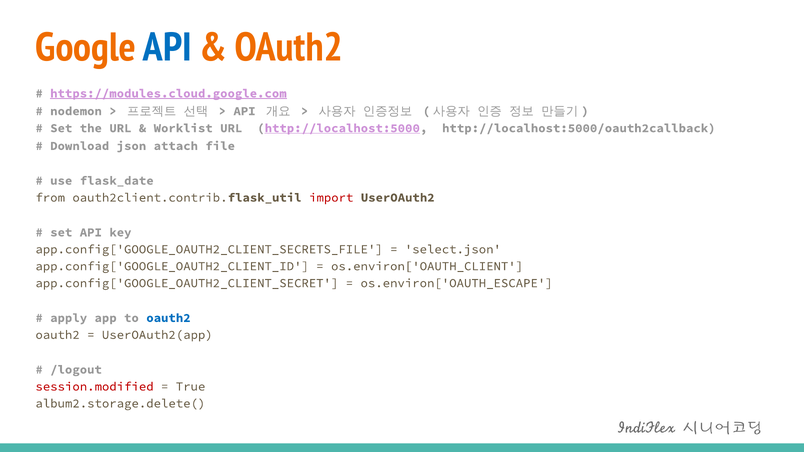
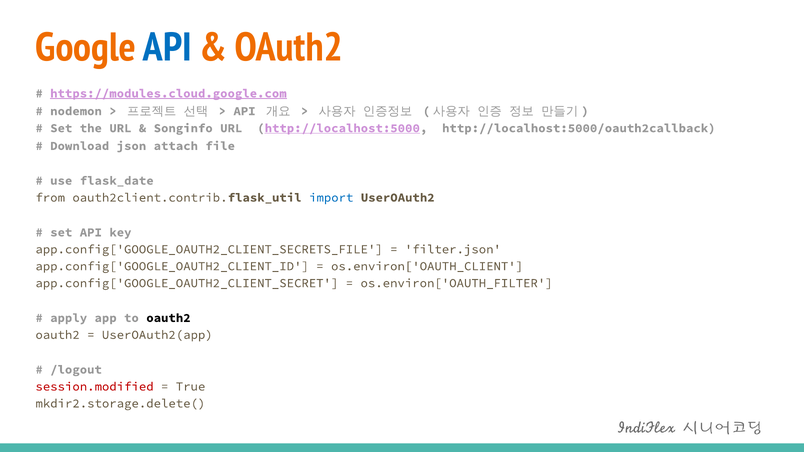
Worklist: Worklist -> Songinfo
import colour: red -> blue
select.json: select.json -> filter.json
os.environ['OAUTH_ESCAPE: os.environ['OAUTH_ESCAPE -> os.environ['OAUTH_FILTER
oauth2 at (168, 318) colour: blue -> black
album2.storage.delete(: album2.storage.delete( -> mkdir2.storage.delete(
